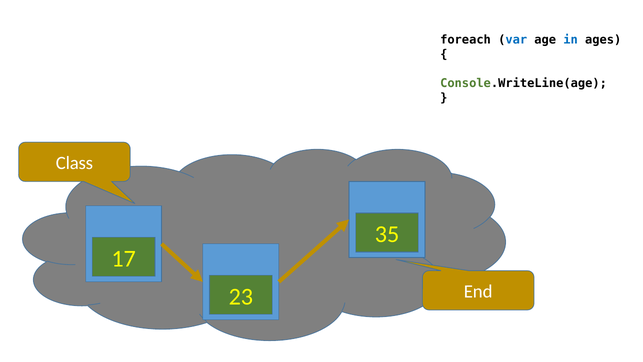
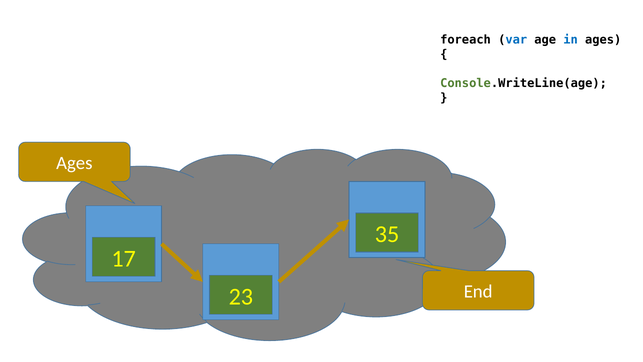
Class at (74, 163): Class -> Ages
